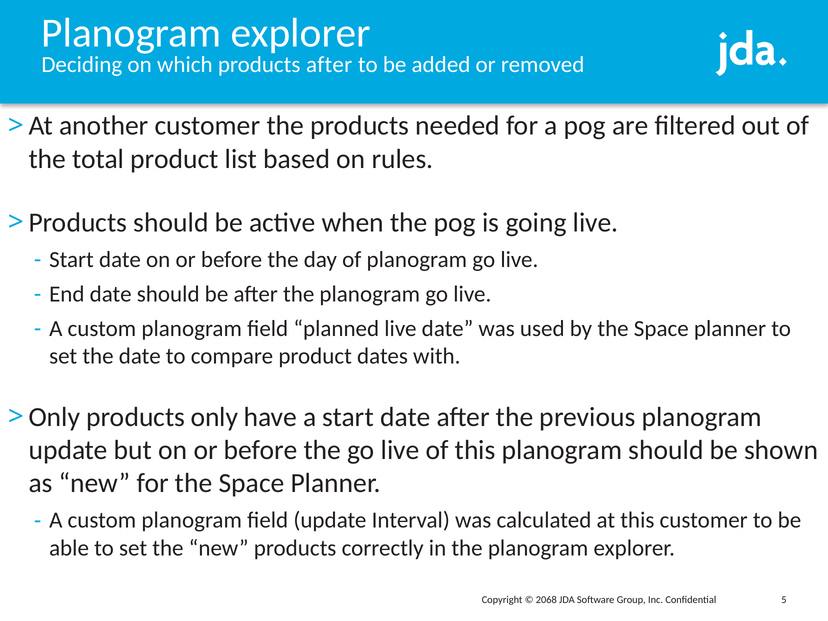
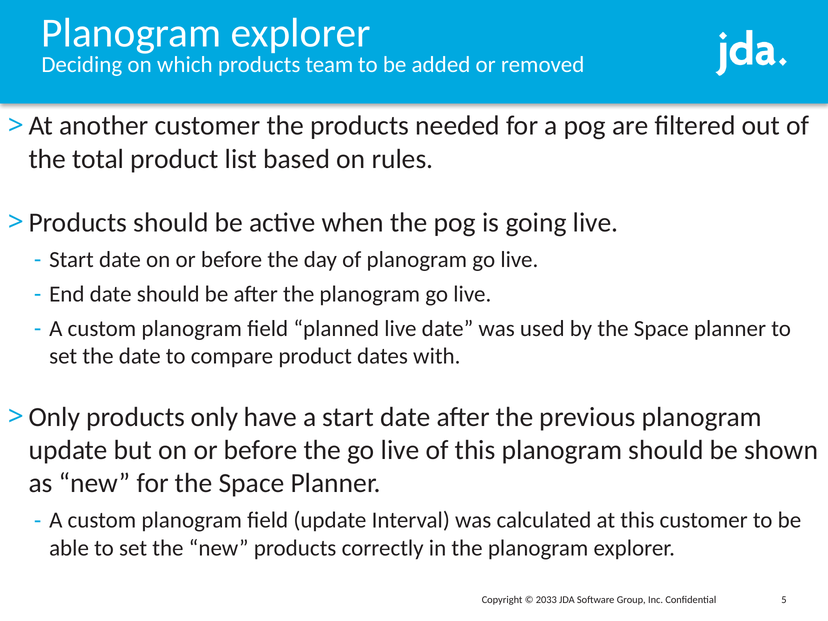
products after: after -> team
2068: 2068 -> 2033
